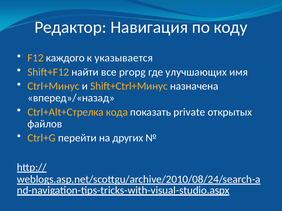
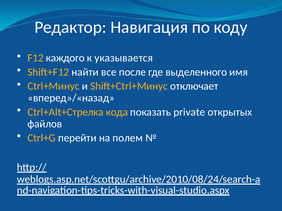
propg: propg -> после
улучшающих: улучшающих -> выделенного
назначена: назначена -> отключает
других: других -> полем
